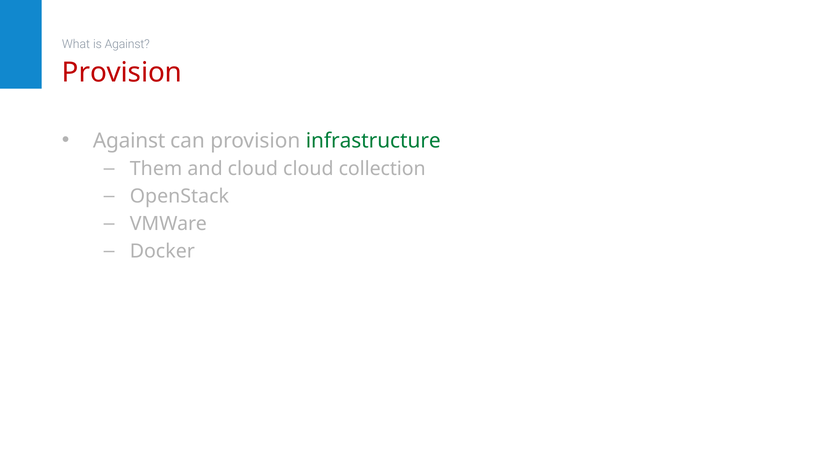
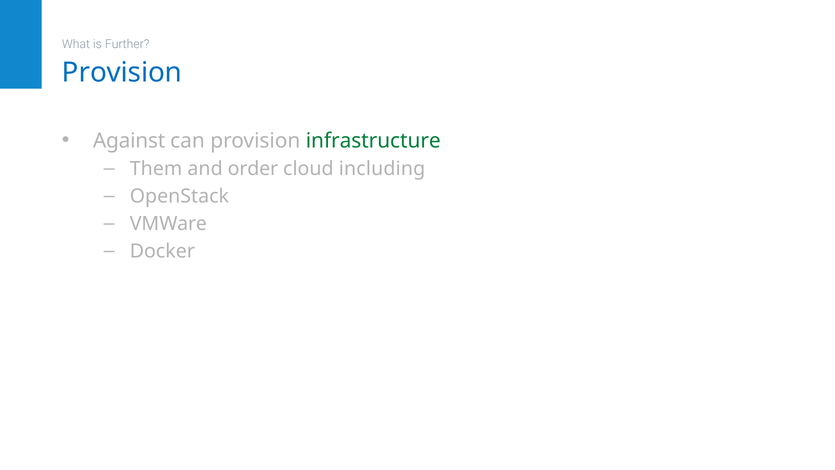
is Against: Against -> Further
Provision at (122, 72) colour: red -> blue
and cloud: cloud -> order
collection: collection -> including
